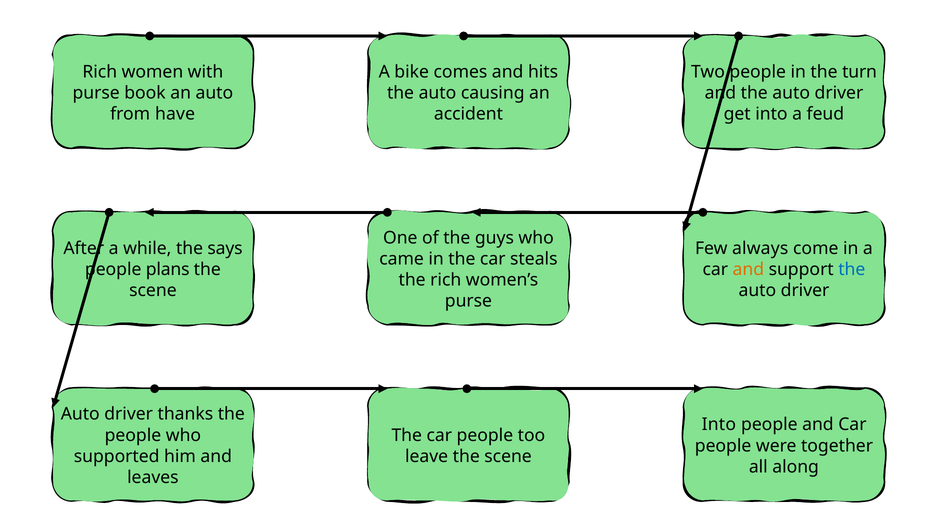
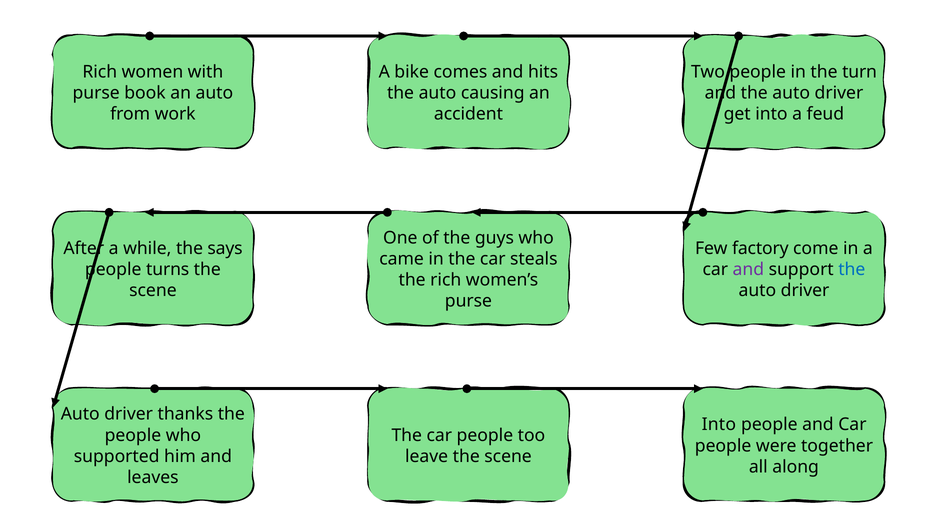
have: have -> work
always: always -> factory
plans: plans -> turns
and at (748, 269) colour: orange -> purple
